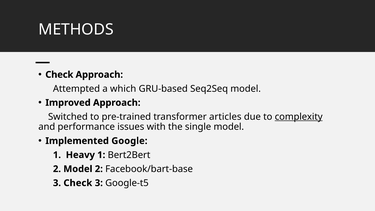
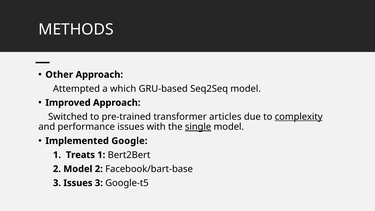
Check at (59, 75): Check -> Other
single underline: none -> present
Heavy: Heavy -> Treats
3 Check: Check -> Issues
